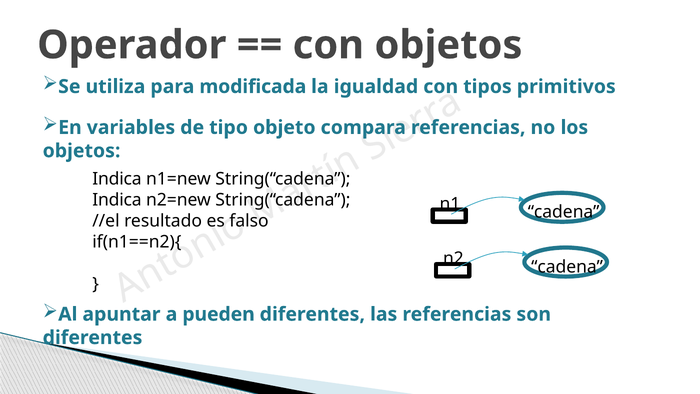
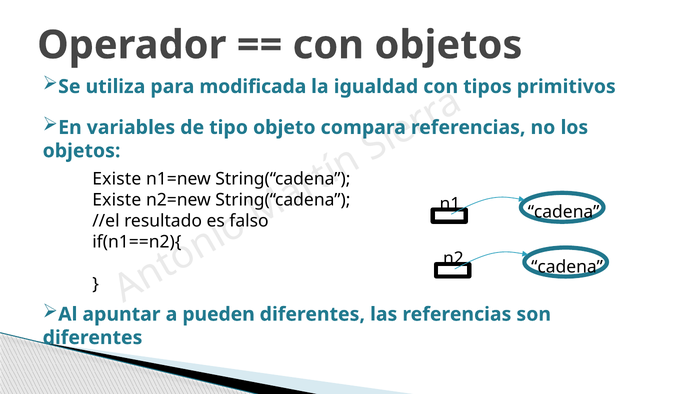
Indica at (117, 179): Indica -> Existe
Indica at (117, 200): Indica -> Existe
